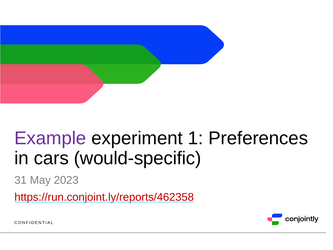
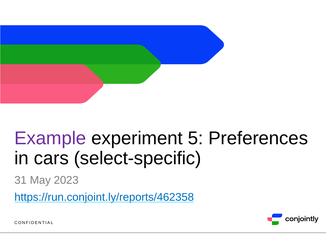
1: 1 -> 5
would-specific: would-specific -> select-specific
https://run.conjoint.ly/reports/462358 colour: red -> blue
